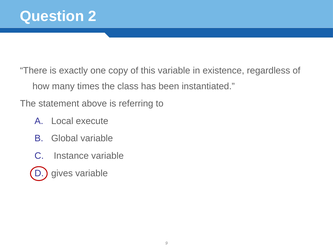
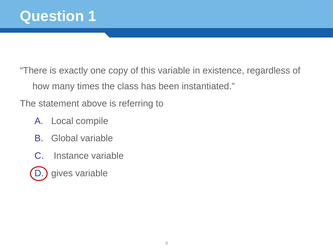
2: 2 -> 1
execute: execute -> compile
